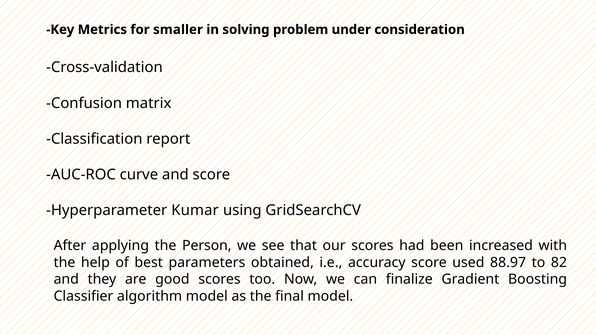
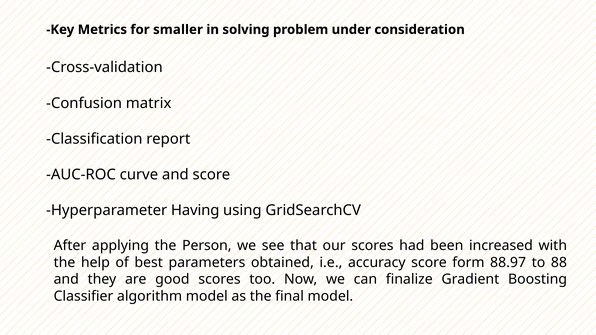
Kumar: Kumar -> Having
used: used -> form
82: 82 -> 88
